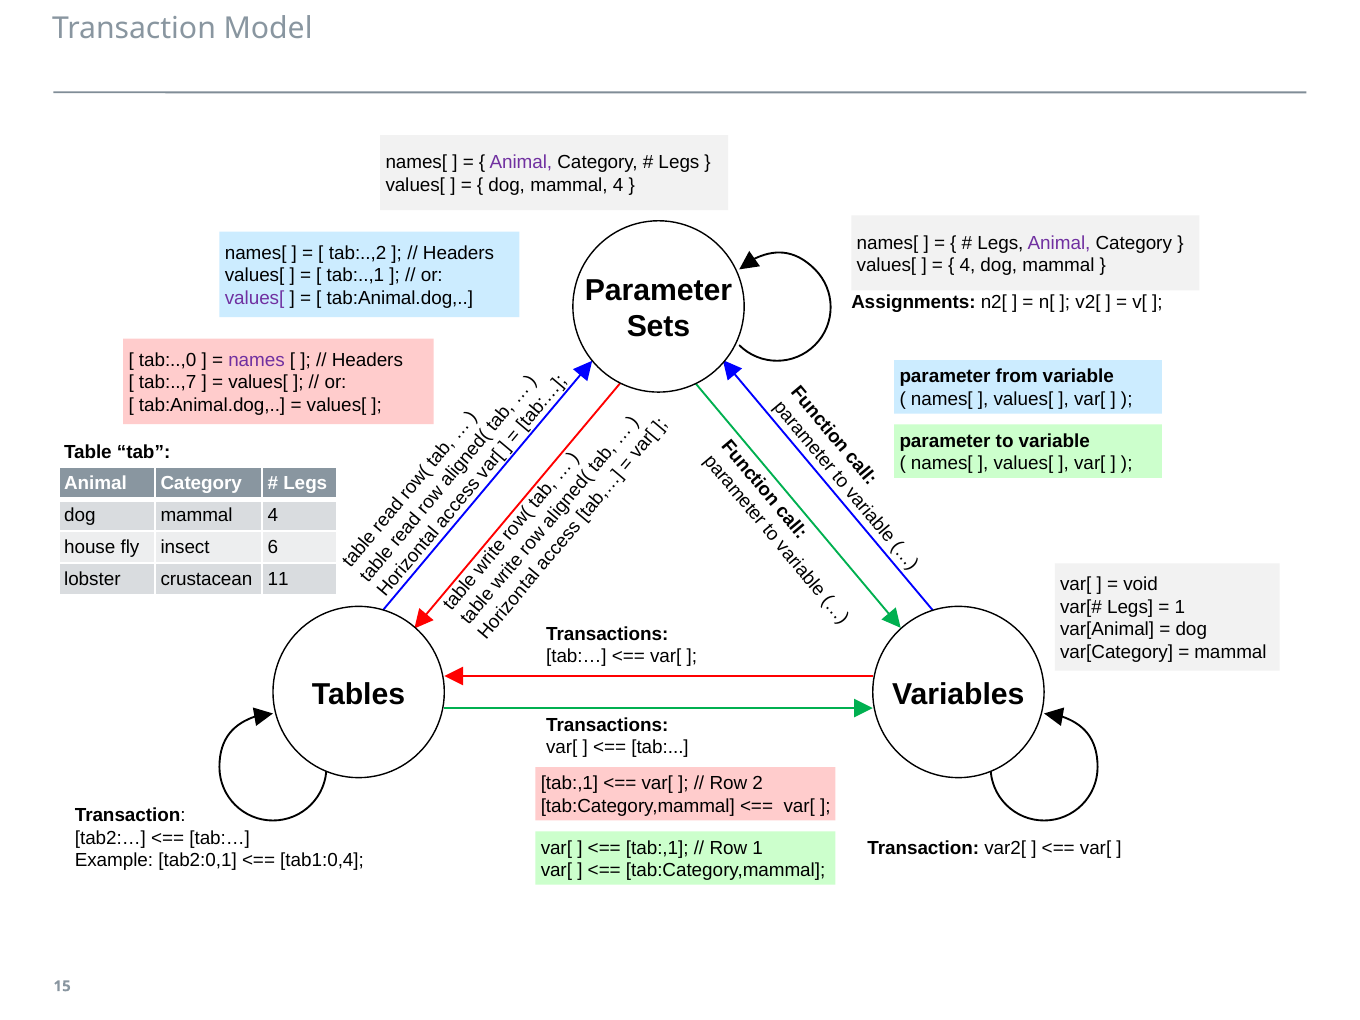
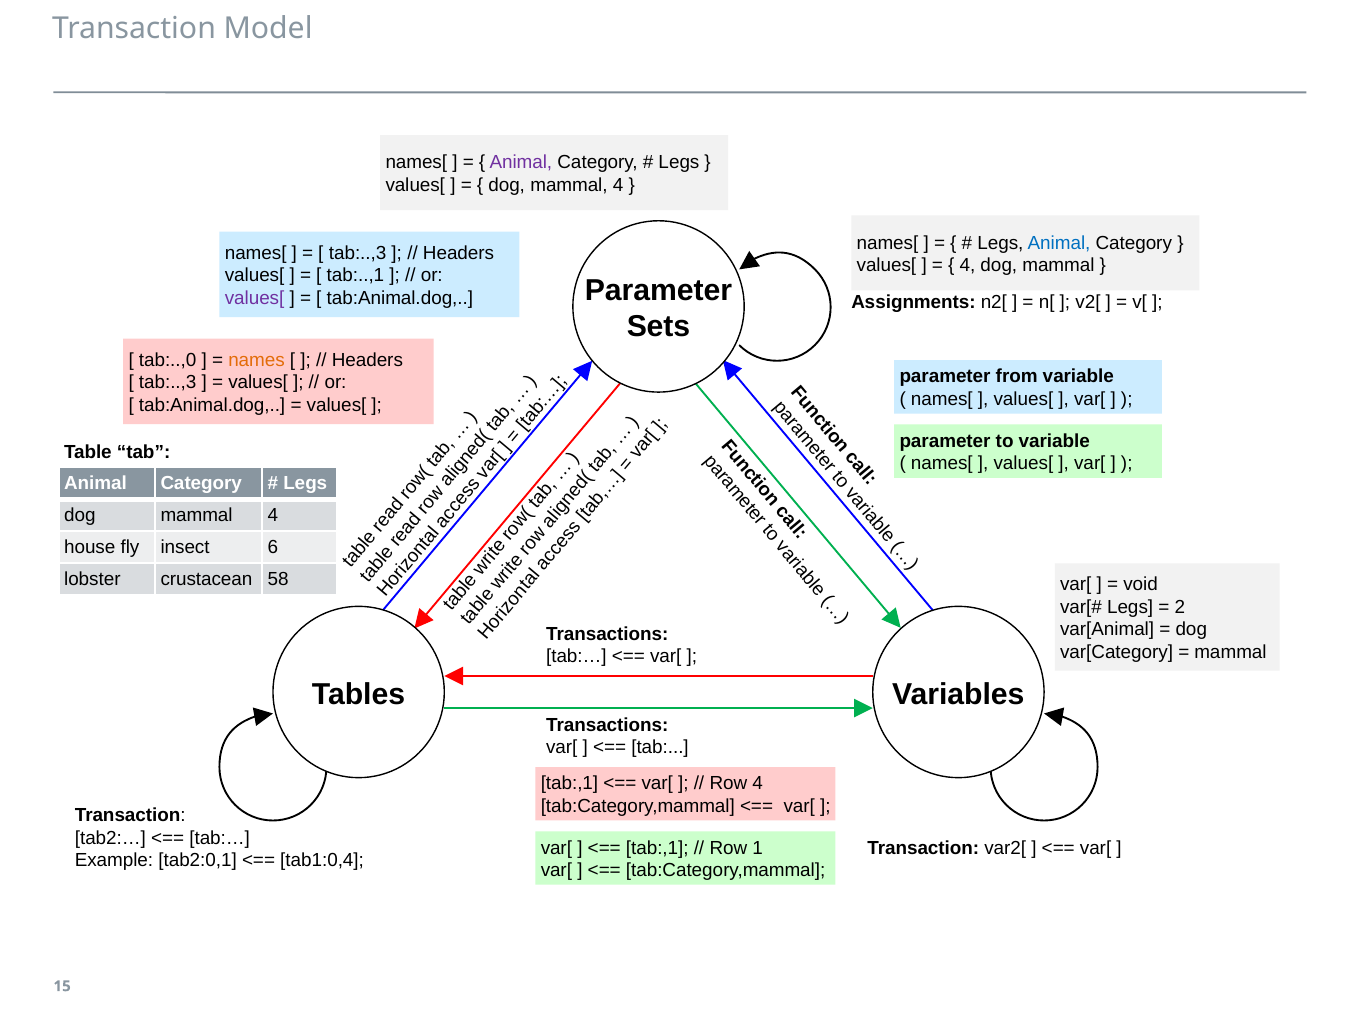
Animal at (1059, 243) colour: purple -> blue
tab:..,2 at (358, 253): tab:..,2 -> tab:..,3
names colour: purple -> orange
tab:..,7 at (168, 383): tab:..,7 -> tab:..,3
11: 11 -> 58
1 at (1180, 607): 1 -> 2
Row 2: 2 -> 4
